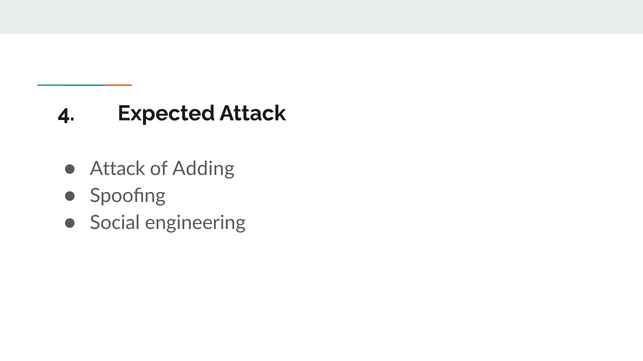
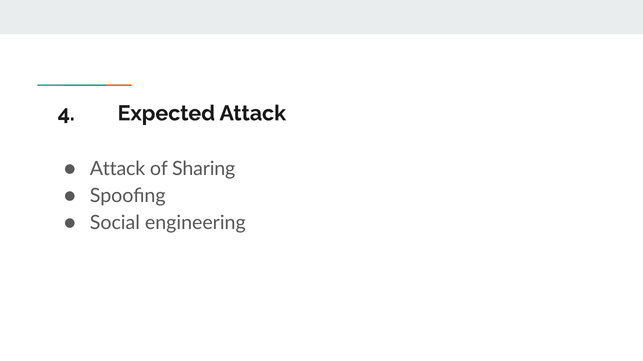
Adding: Adding -> Sharing
